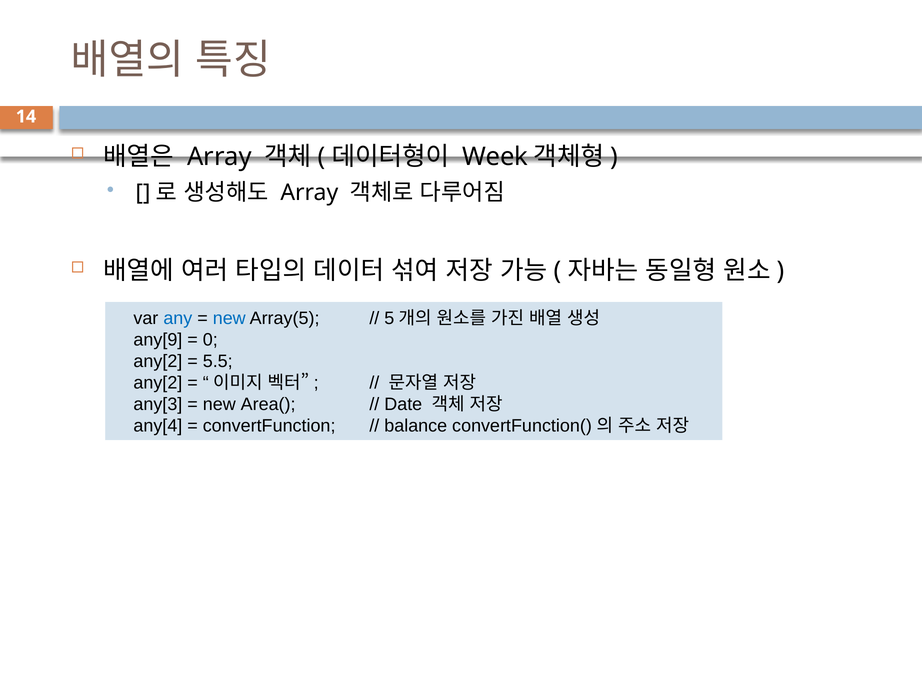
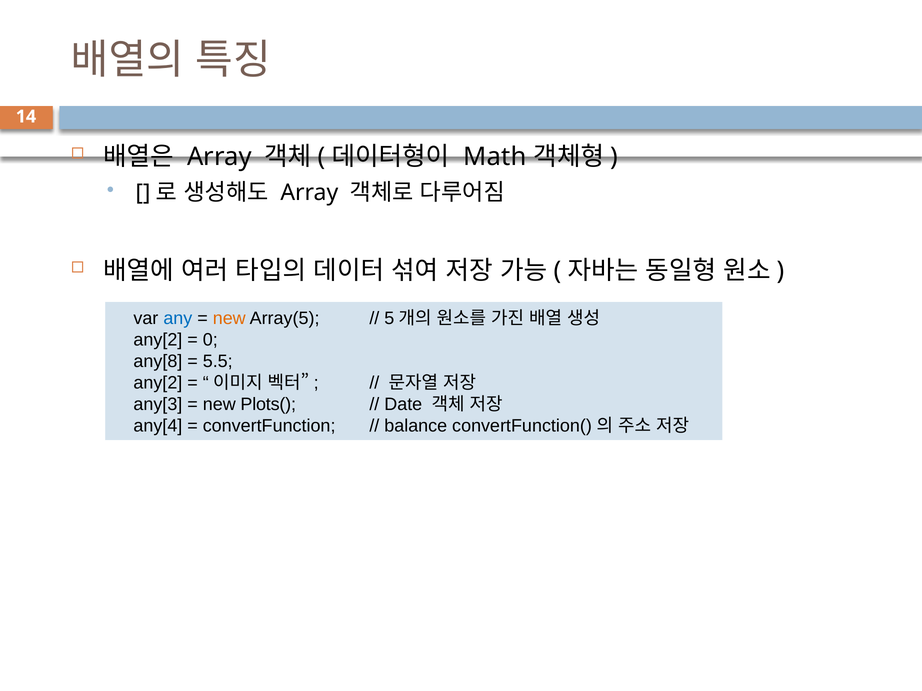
Week: Week -> Math
new at (229, 319) colour: blue -> orange
any[9 at (158, 340): any[9 -> any[2
any[2 at (158, 362): any[2 -> any[8
Area(: Area( -> Plots(
